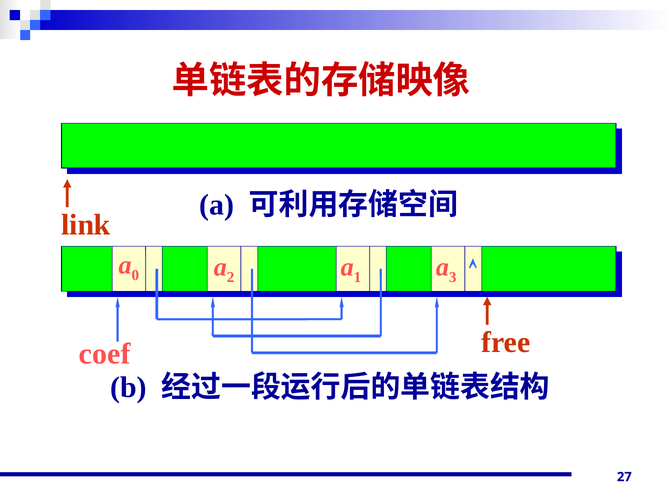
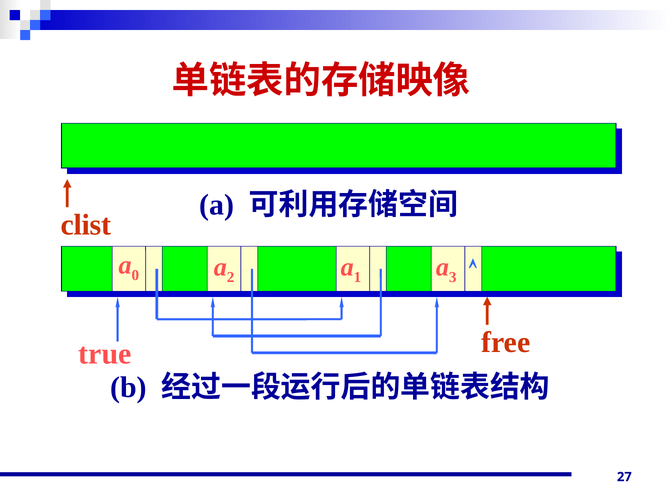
link: link -> clist
coef: coef -> true
